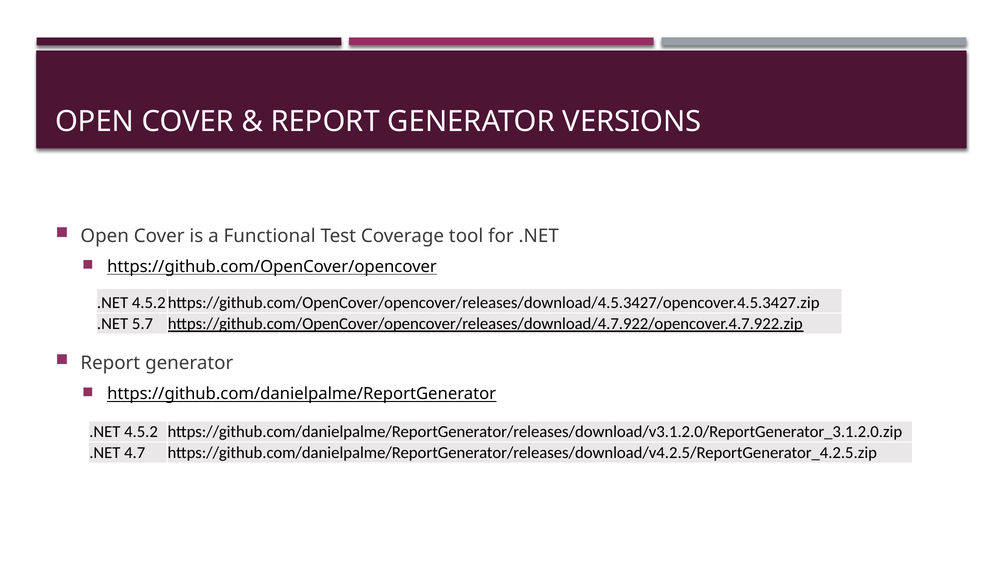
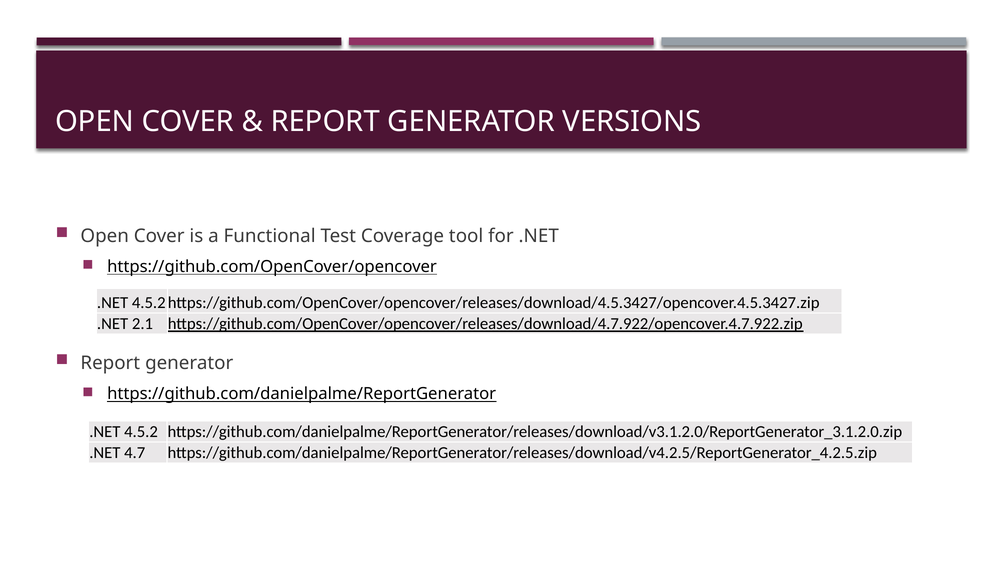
5.7: 5.7 -> 2.1
